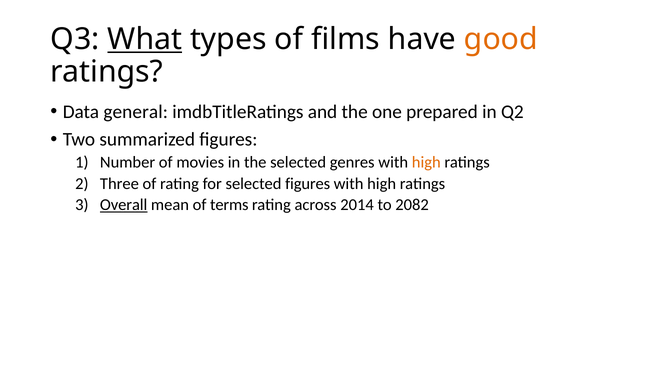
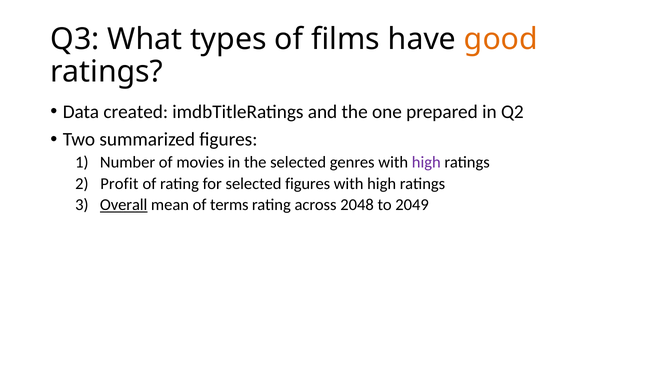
What underline: present -> none
general: general -> created
high at (426, 162) colour: orange -> purple
Three: Three -> Profit
2014: 2014 -> 2048
2082: 2082 -> 2049
